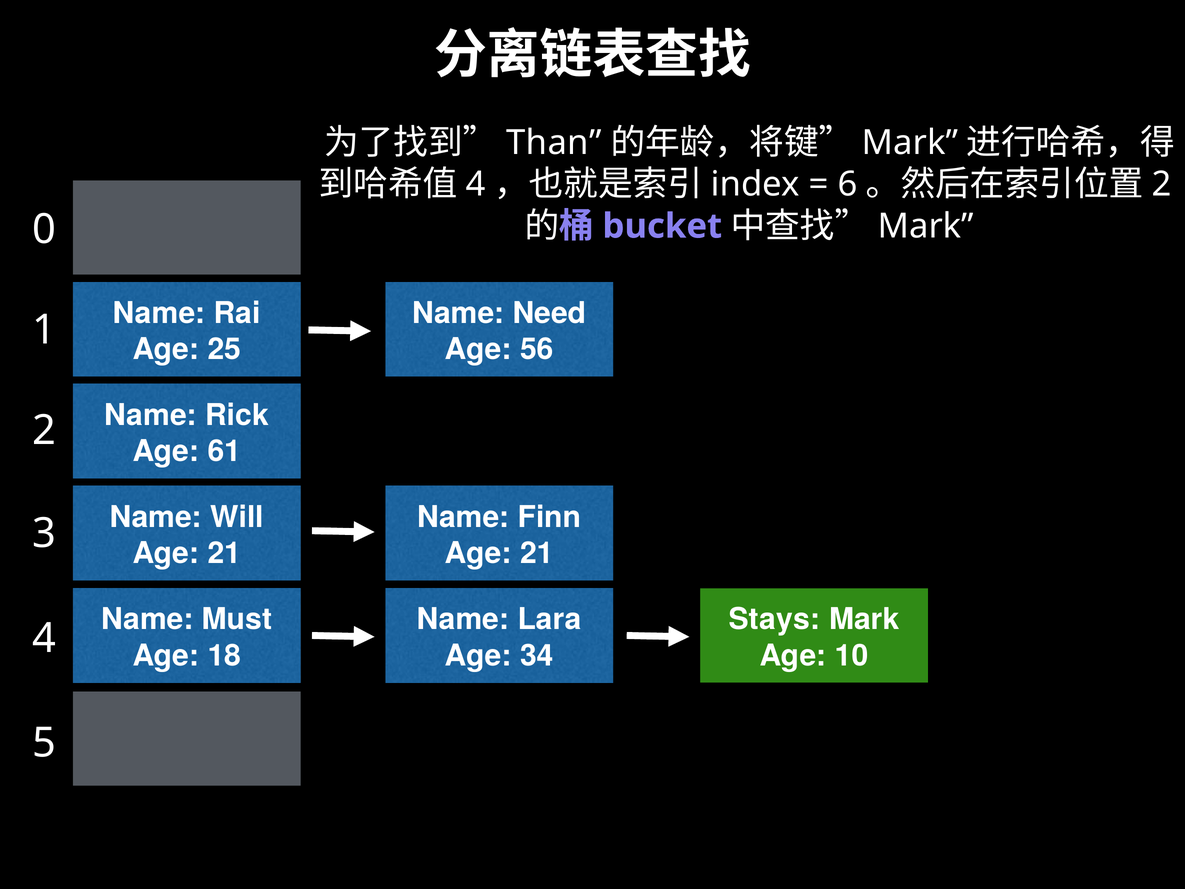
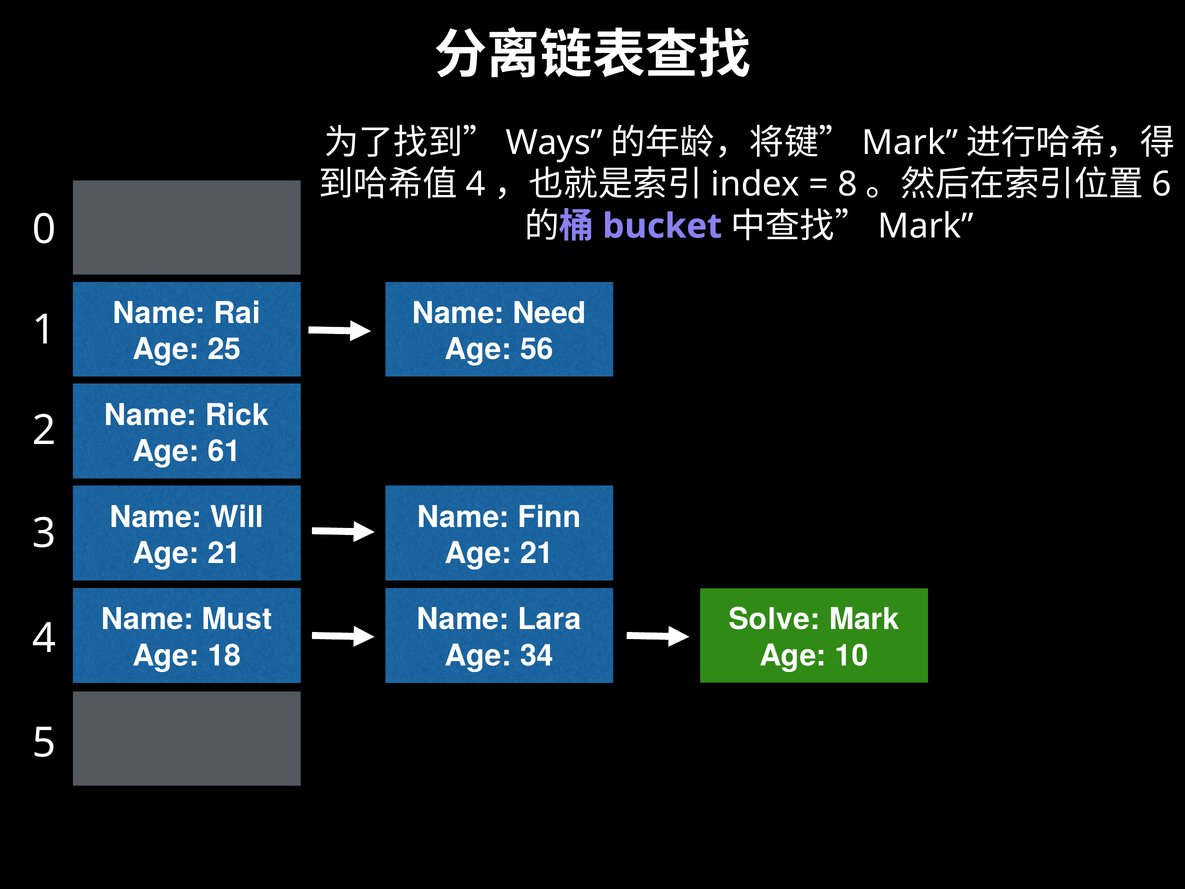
Than: Than -> Ways
6: 6 -> 8
2 at (1162, 184): 2 -> 6
Stays: Stays -> Solve
